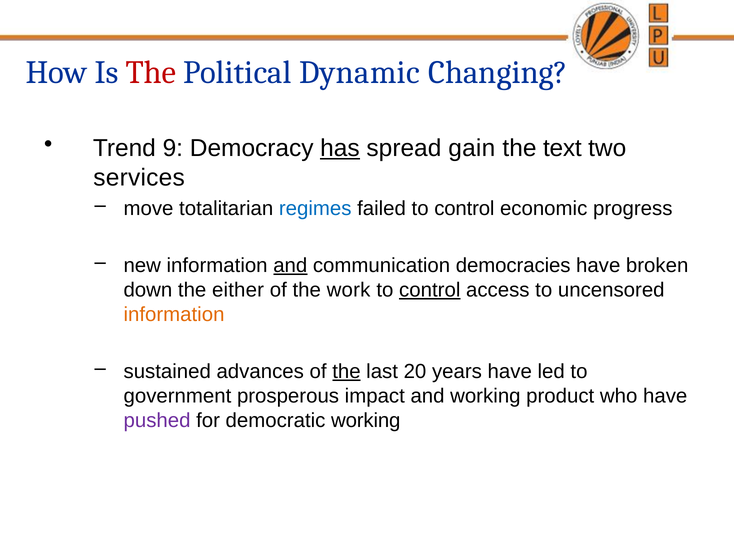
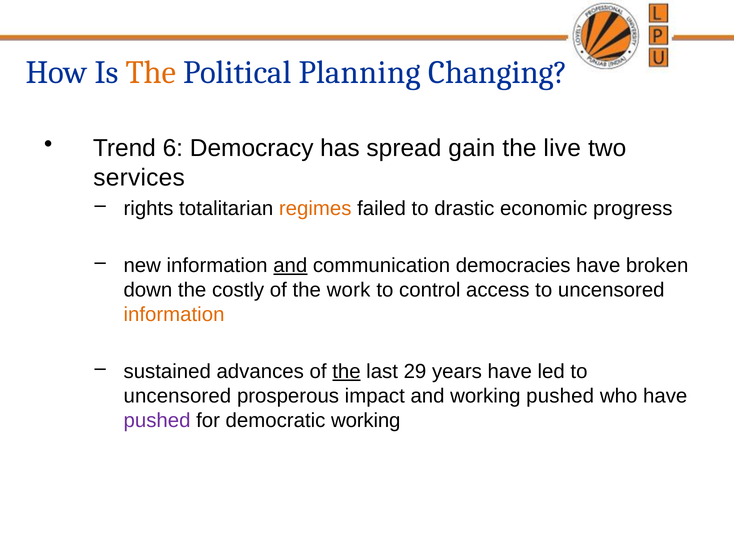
The at (151, 73) colour: red -> orange
Dynamic: Dynamic -> Planning
9: 9 -> 6
has underline: present -> none
text: text -> live
move: move -> rights
regimes colour: blue -> orange
failed to control: control -> drastic
either: either -> costly
control at (430, 290) underline: present -> none
20: 20 -> 29
government at (177, 396): government -> uncensored
working product: product -> pushed
